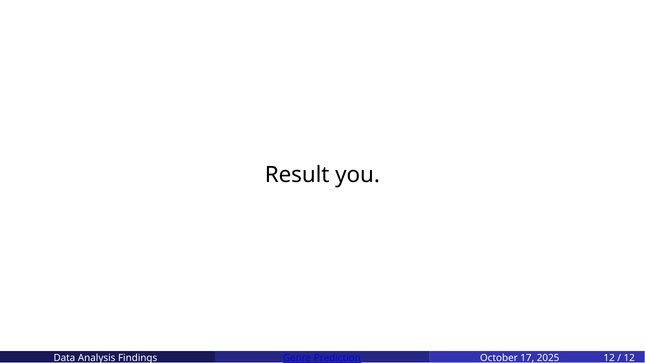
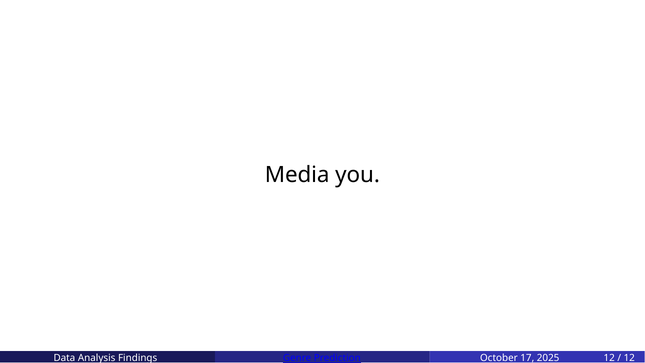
Result: Result -> Media
